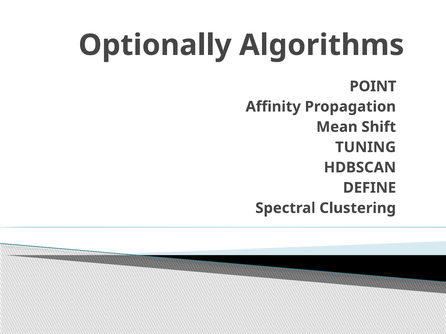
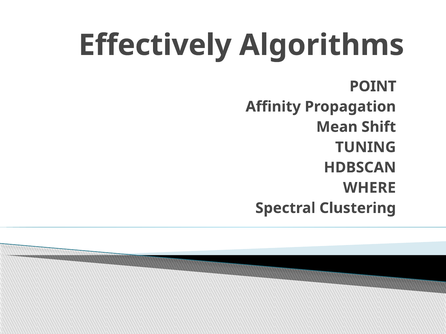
Optionally: Optionally -> Effectively
DEFINE: DEFINE -> WHERE
